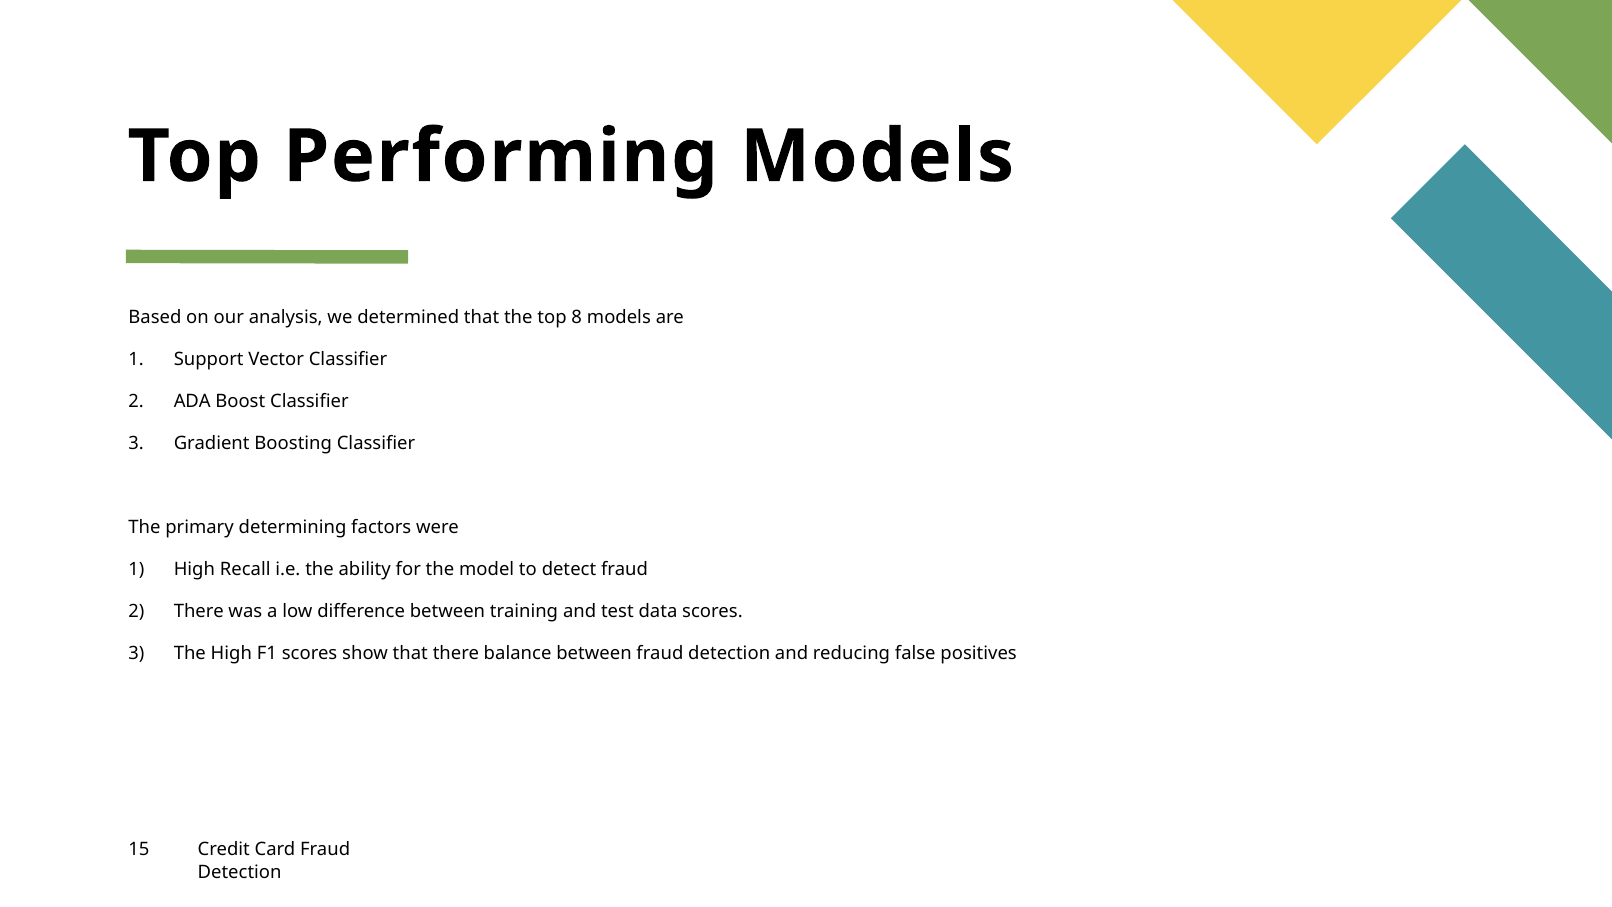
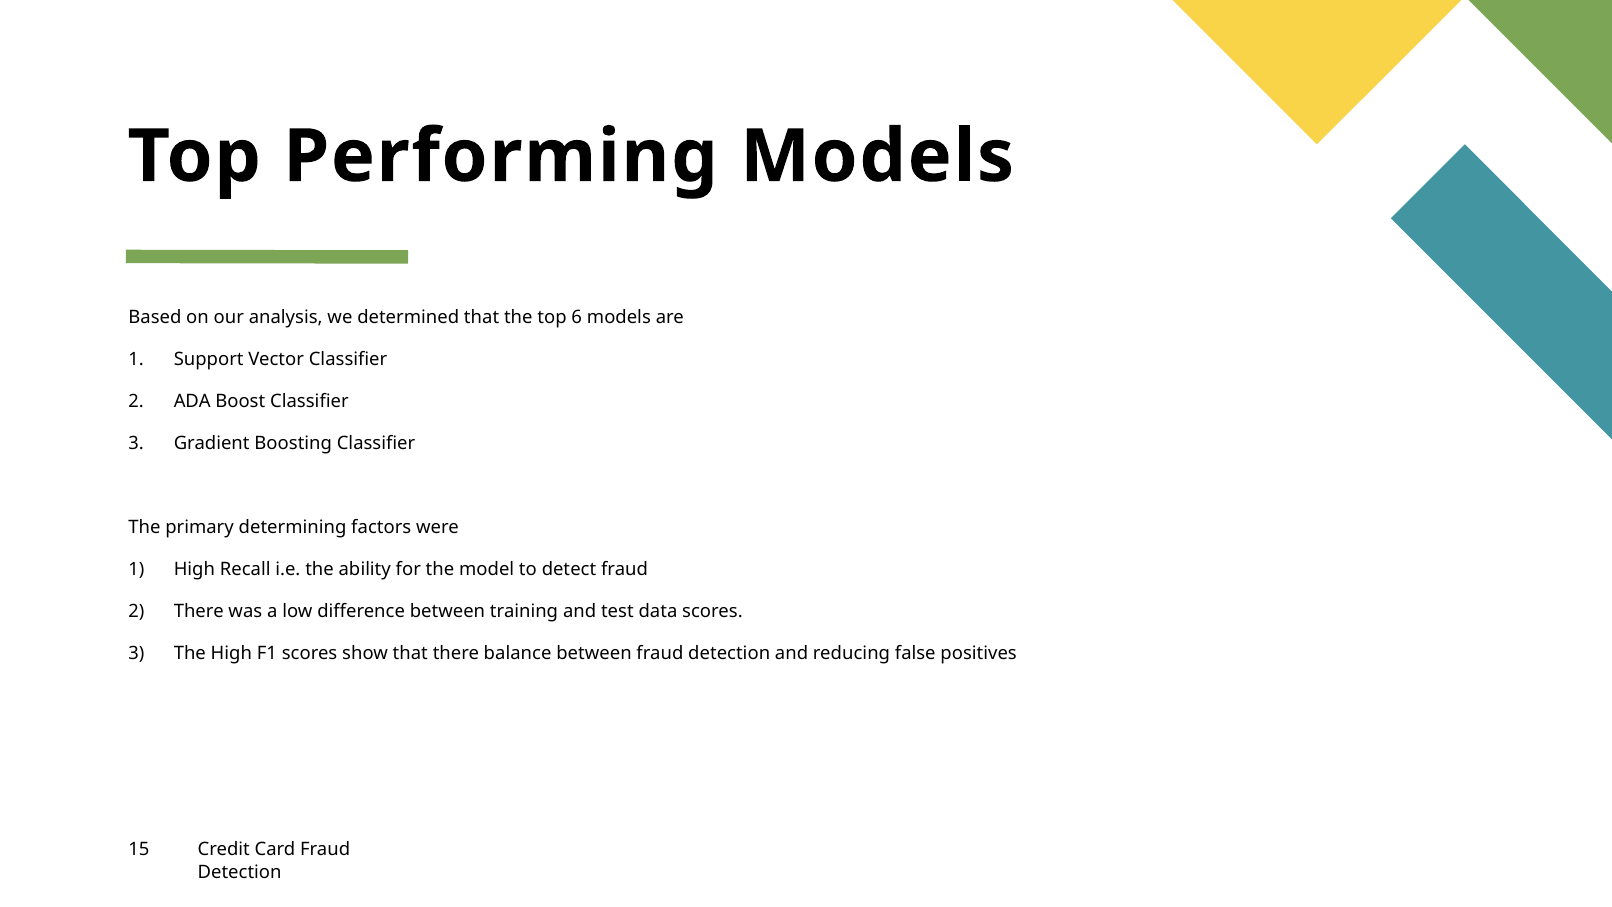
8: 8 -> 6
